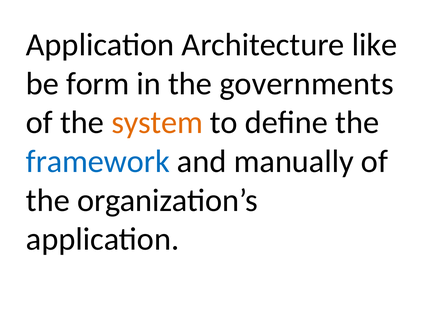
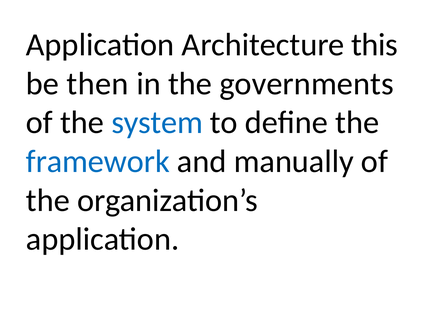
like: like -> this
form: form -> then
system colour: orange -> blue
